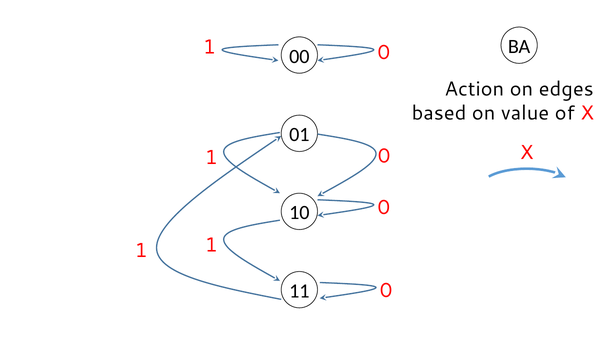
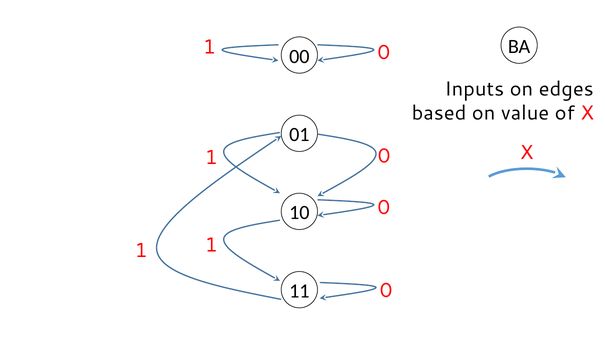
Action: Action -> Inputs
